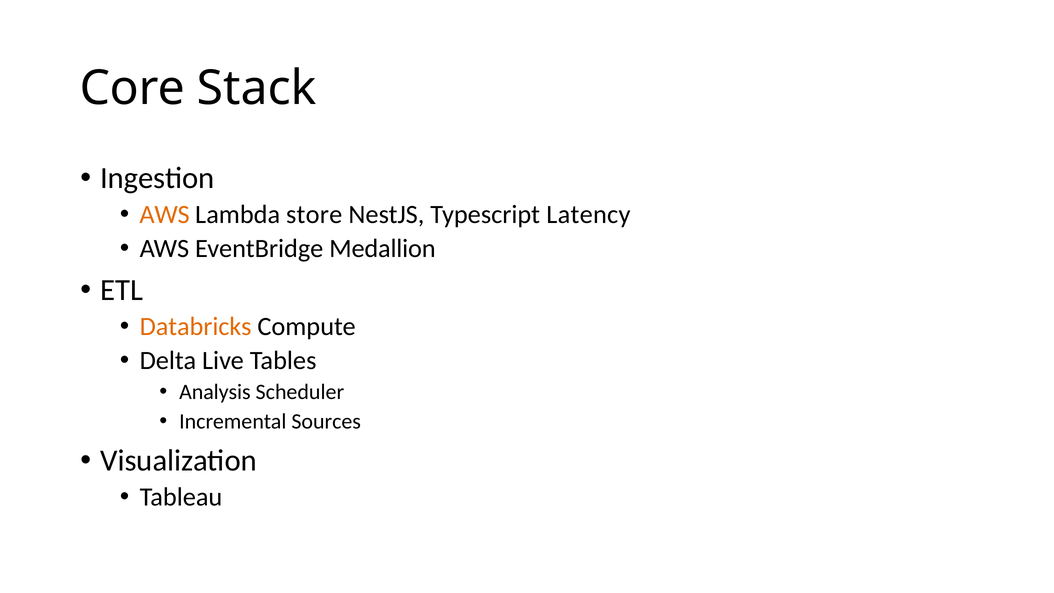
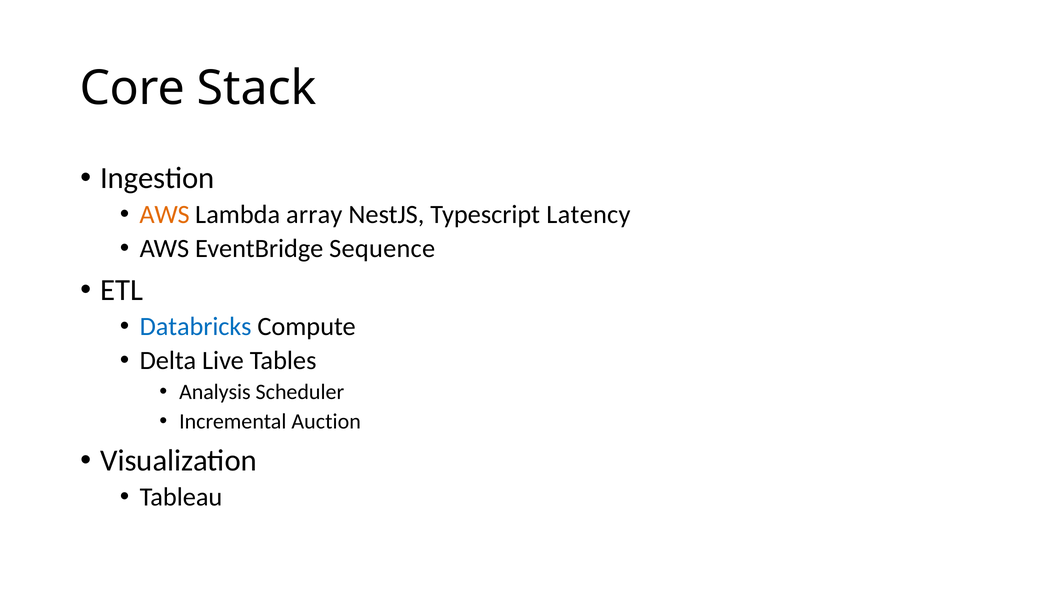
store: store -> array
Medallion: Medallion -> Sequence
Databricks colour: orange -> blue
Sources: Sources -> Auction
